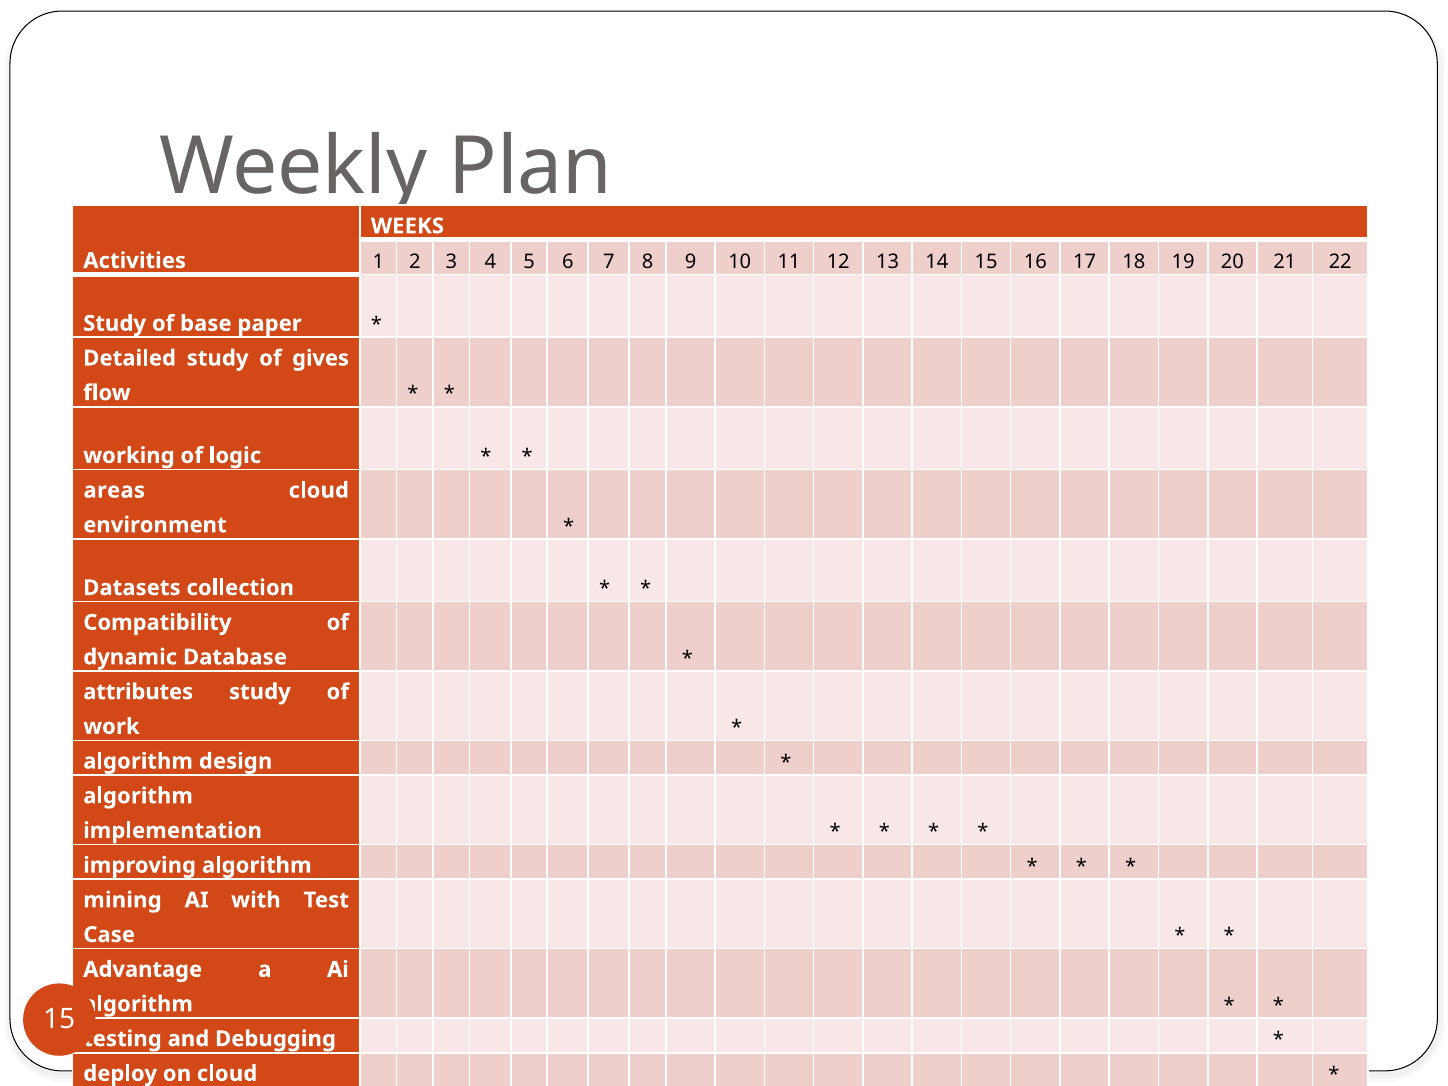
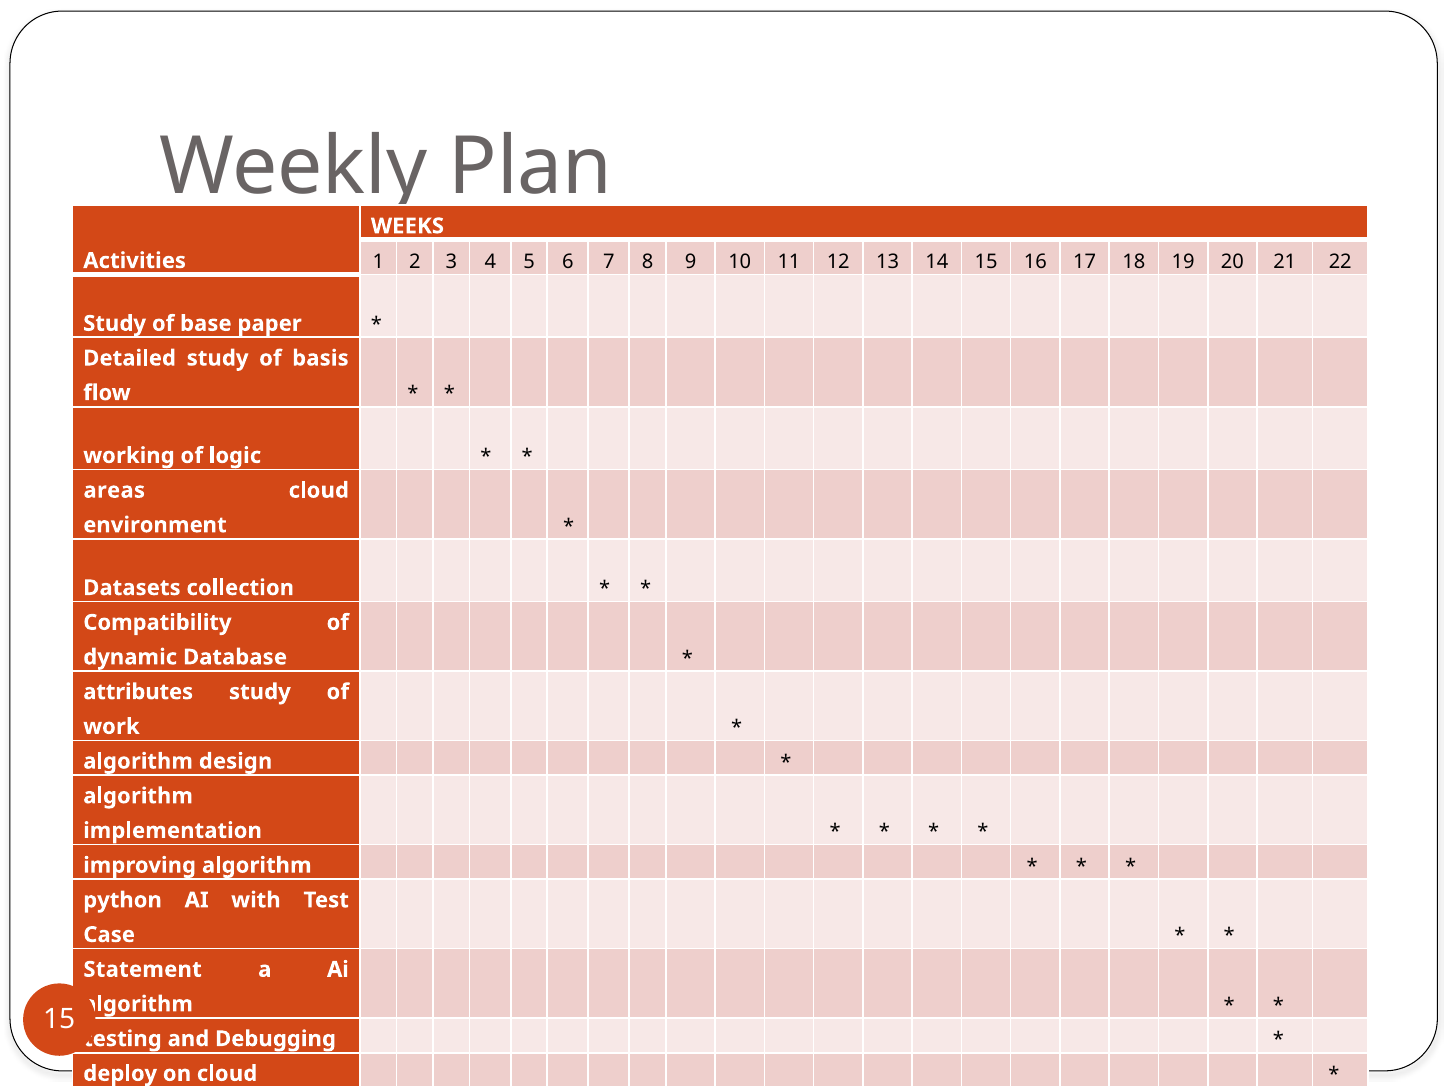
gives: gives -> basis
mining: mining -> python
Advantage: Advantage -> Statement
